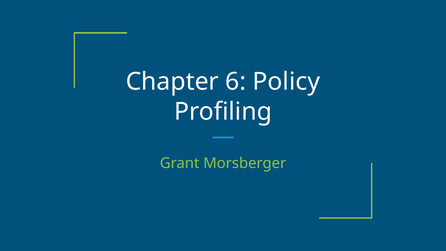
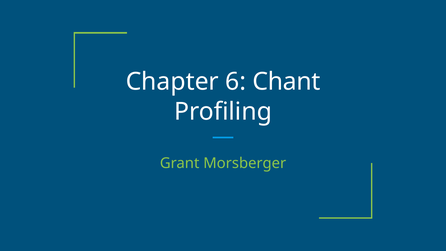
Policy: Policy -> Chant
